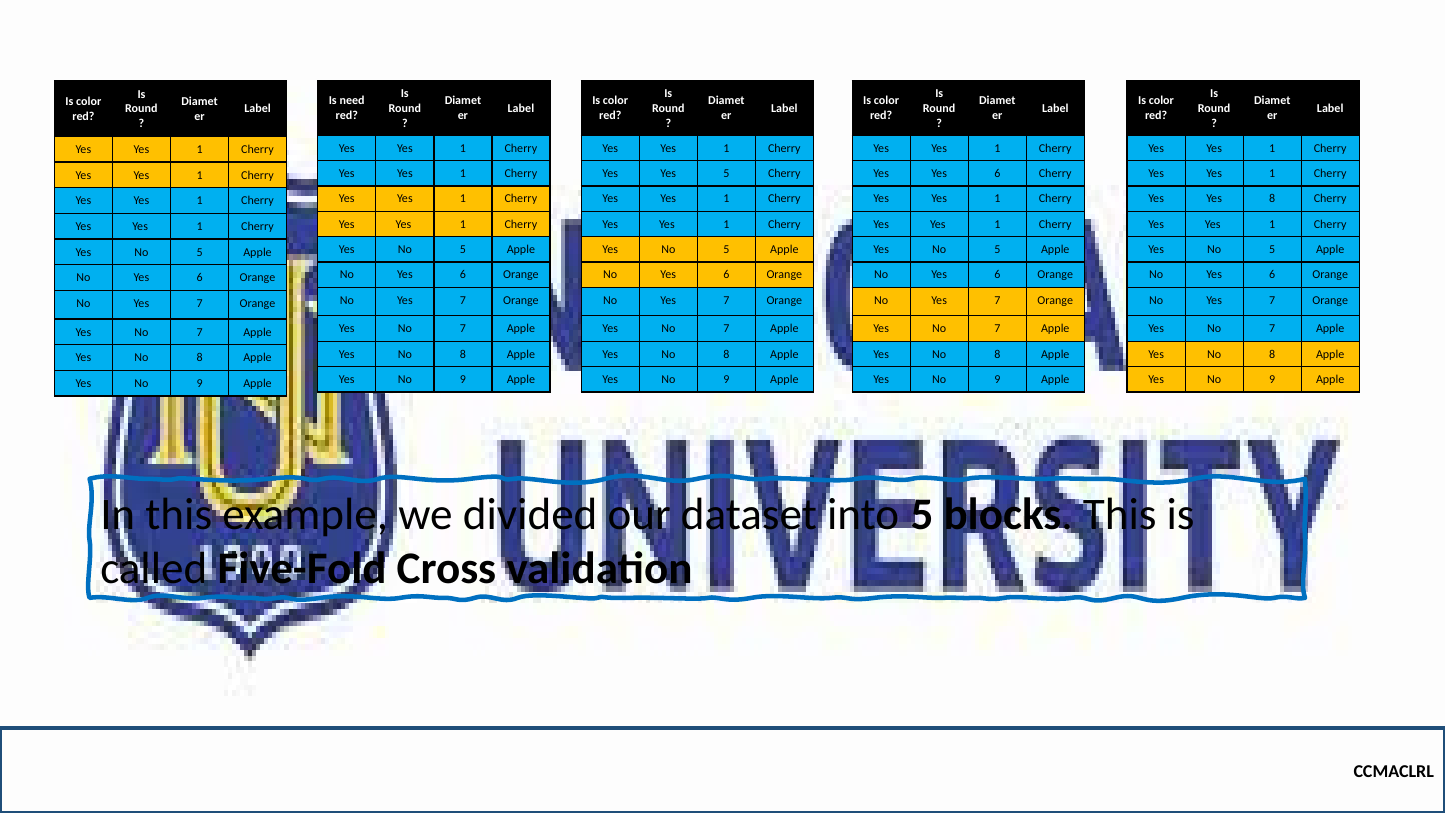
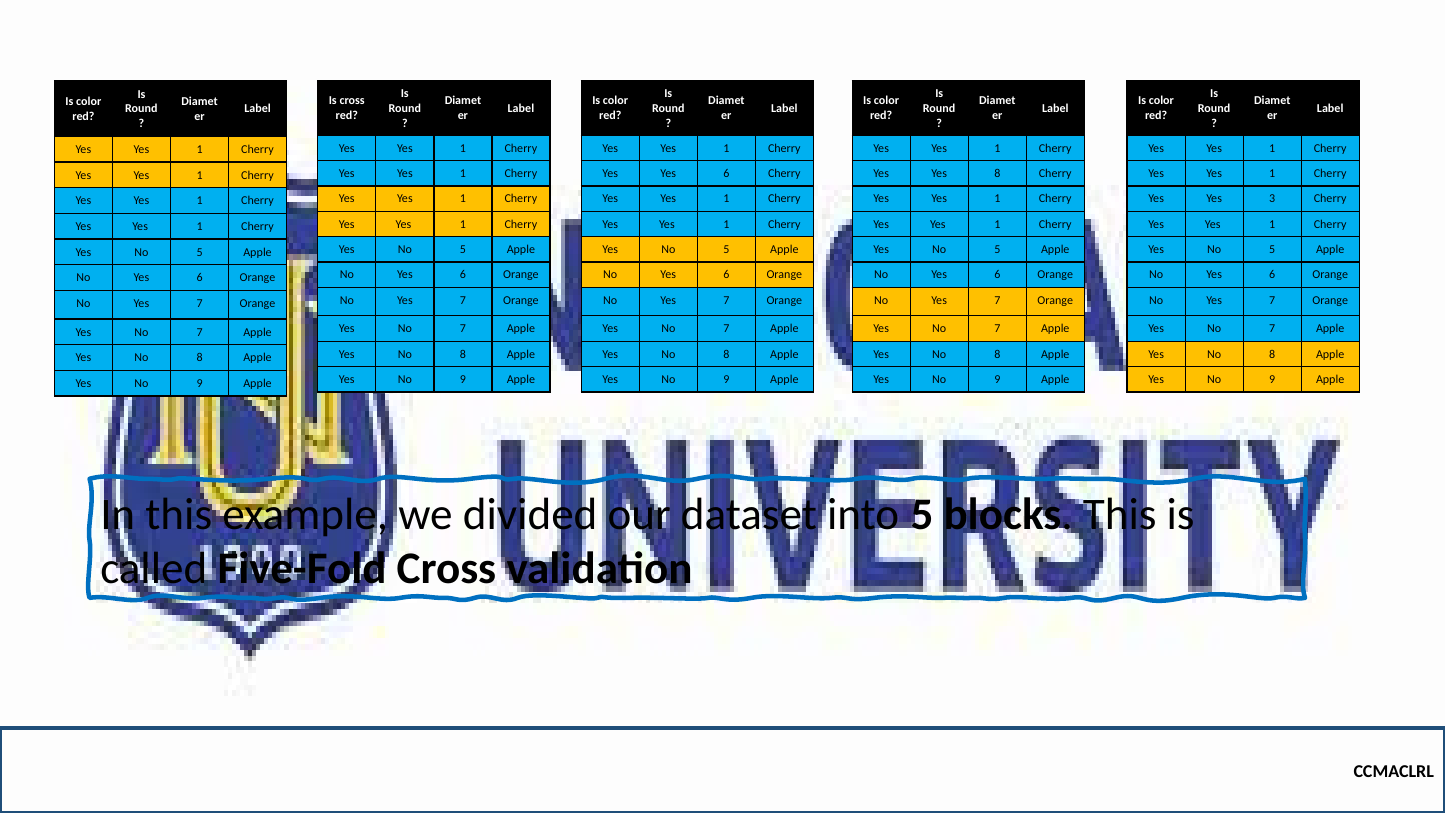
Is need: need -> cross
Yes Yes 5: 5 -> 6
Yes Yes 6: 6 -> 8
Yes 8: 8 -> 3
